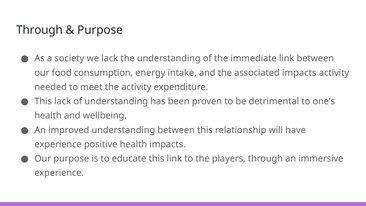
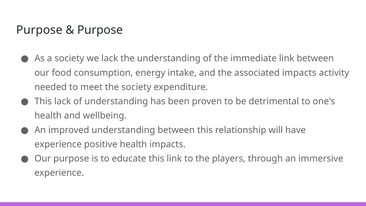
Through at (39, 30): Through -> Purpose
the activity: activity -> society
